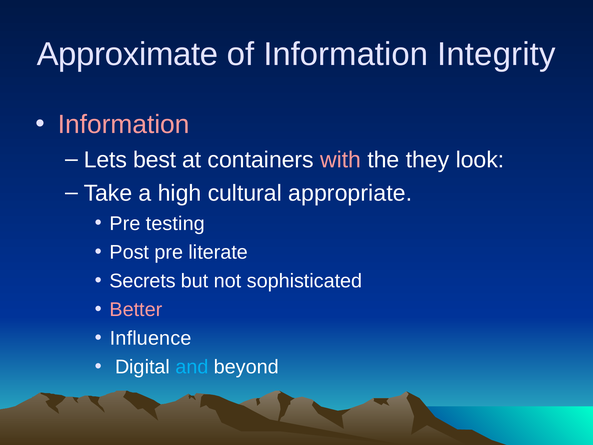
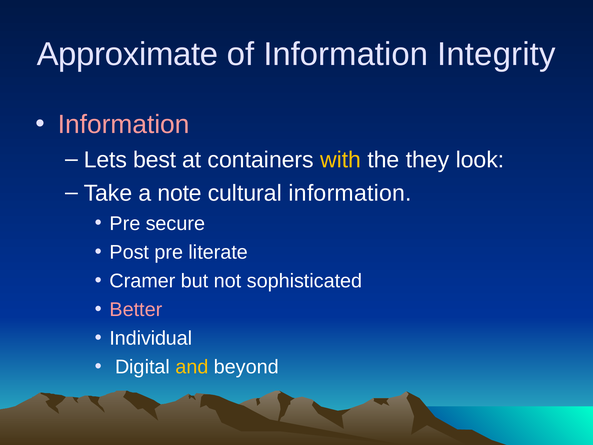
with colour: pink -> yellow
high: high -> note
cultural appropriate: appropriate -> information
testing: testing -> secure
Secrets: Secrets -> Cramer
Influence: Influence -> Individual
and colour: light blue -> yellow
